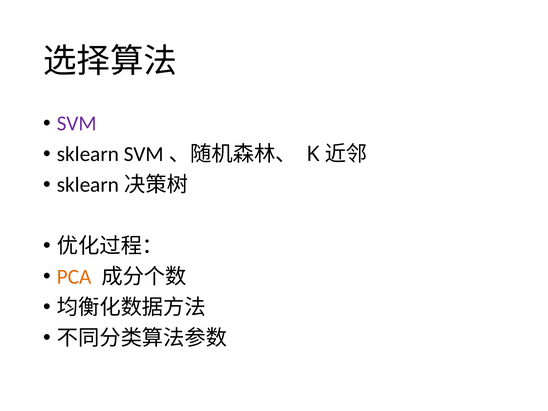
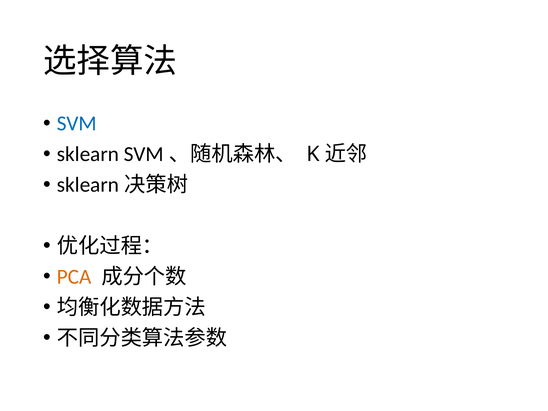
SVM colour: purple -> blue
